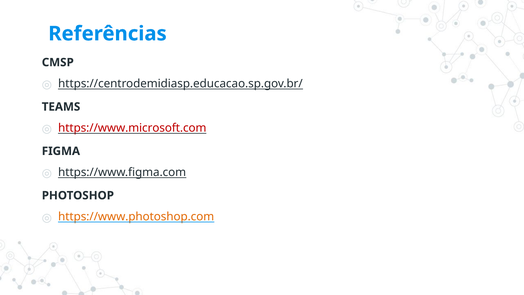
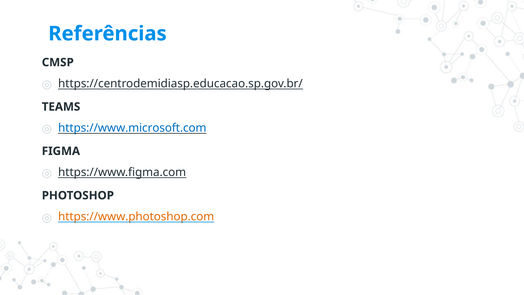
https://www.microsoft.com colour: red -> blue
